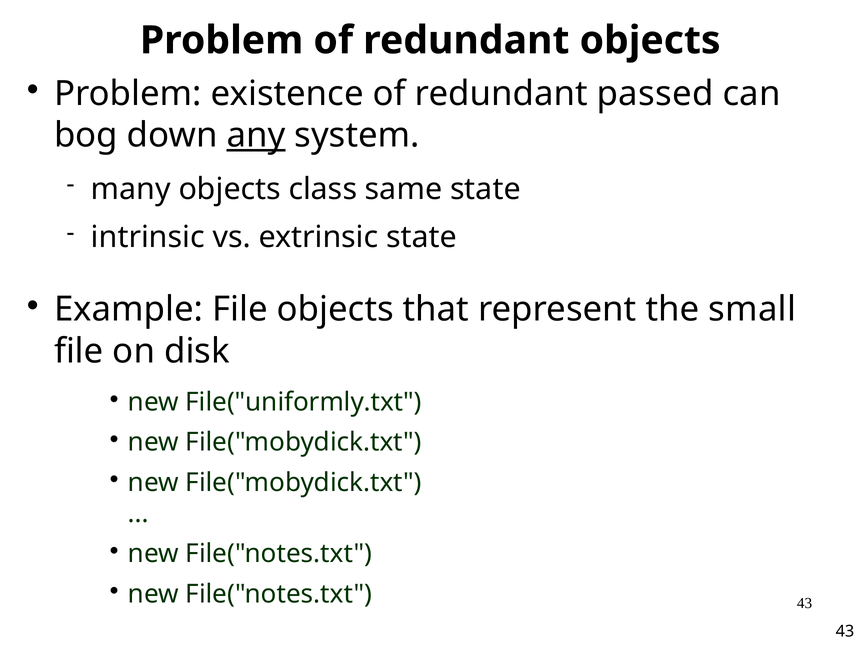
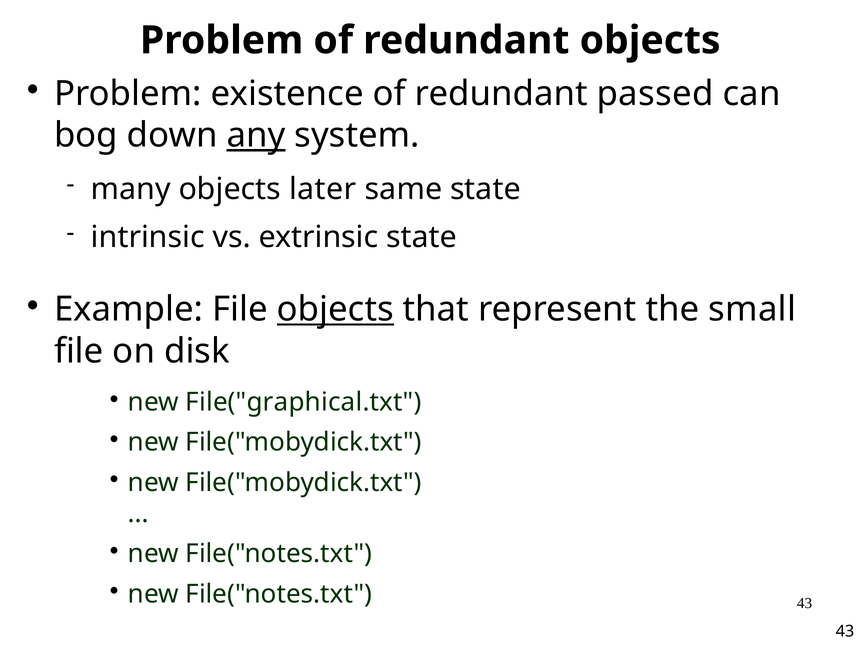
class: class -> later
objects at (335, 310) underline: none -> present
File("uniformly.txt: File("uniformly.txt -> File("graphical.txt
